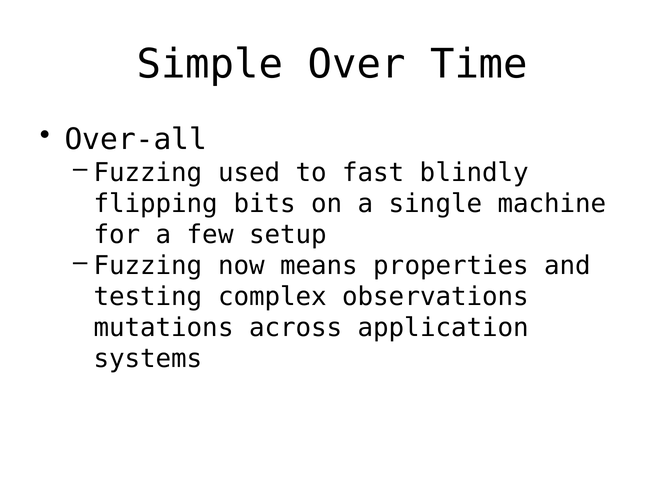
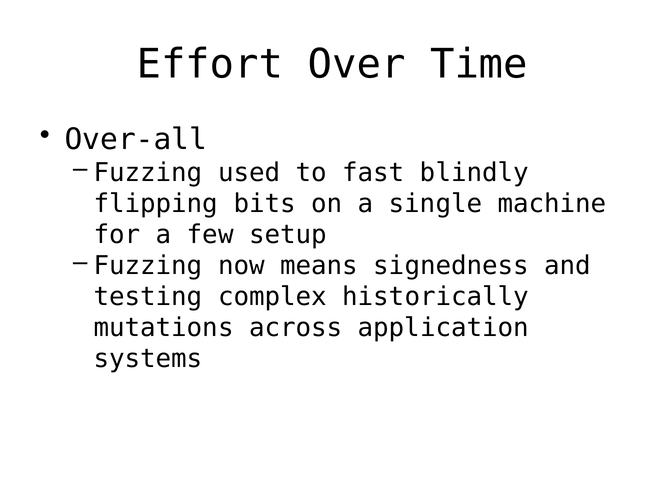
Simple: Simple -> Effort
properties: properties -> signedness
observations: observations -> historically
